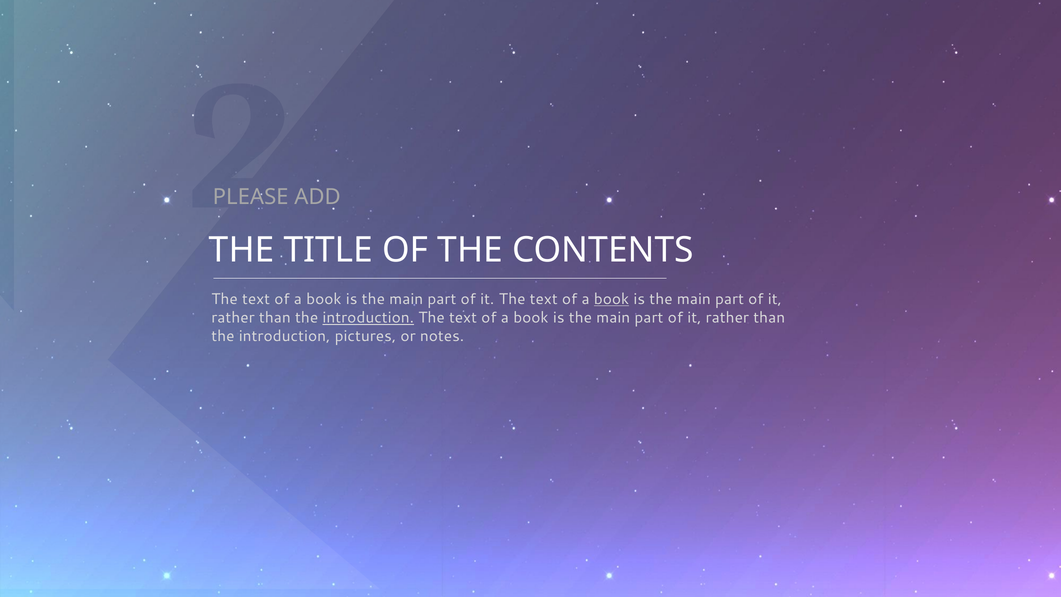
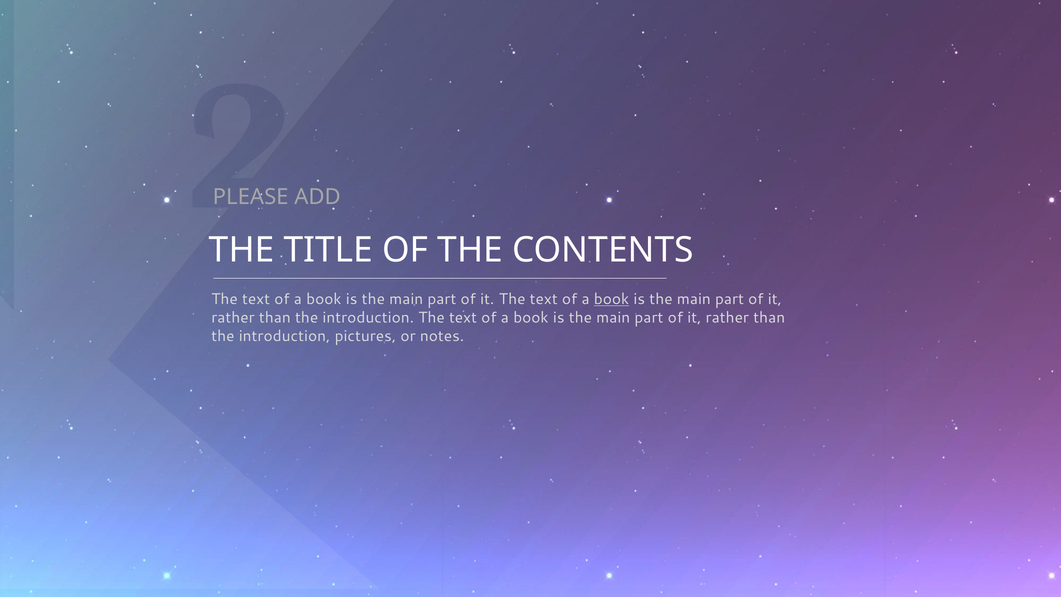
introduction at (368, 318) underline: present -> none
